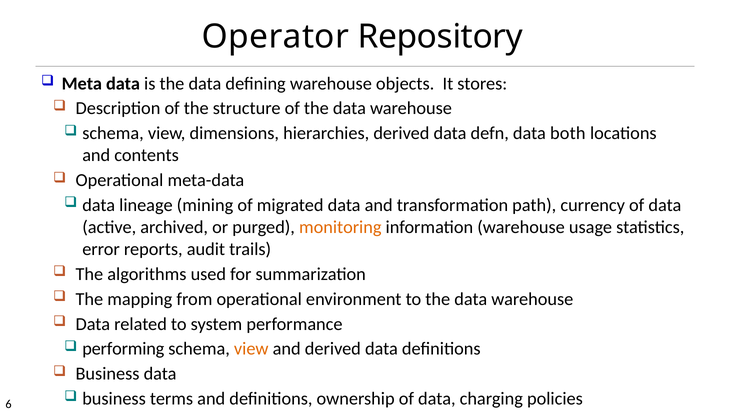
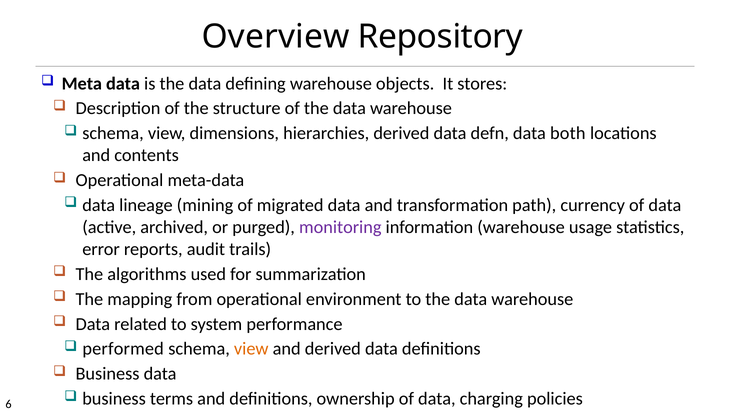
Operator: Operator -> Overview
monitoring colour: orange -> purple
performing: performing -> performed
